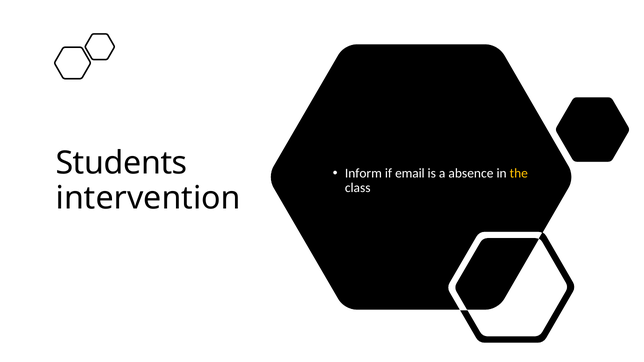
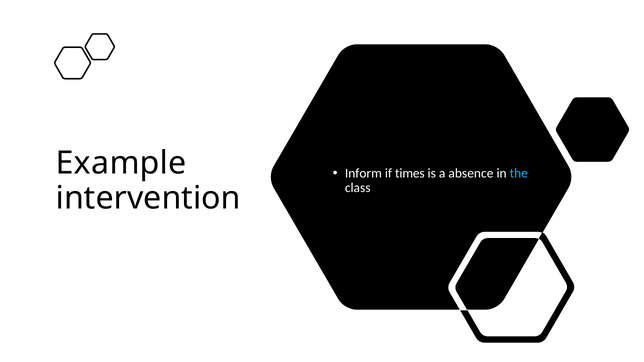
Students: Students -> Example
email: email -> times
the colour: yellow -> light blue
